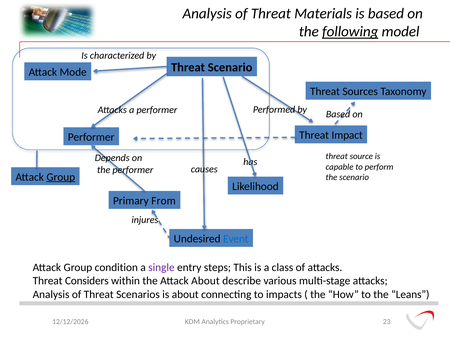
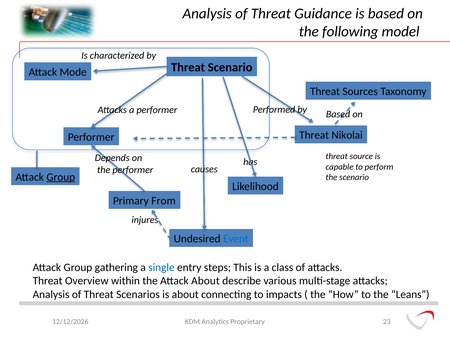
Materials: Materials -> Guidance
following underline: present -> none
Impact: Impact -> Nikolai
condition: condition -> gathering
single colour: purple -> blue
Considers: Considers -> Overview
